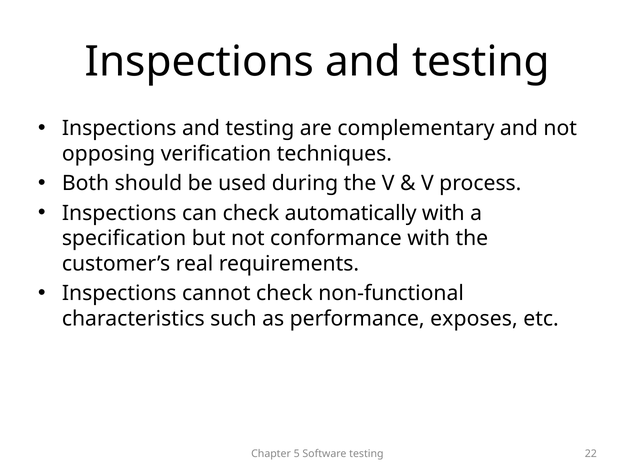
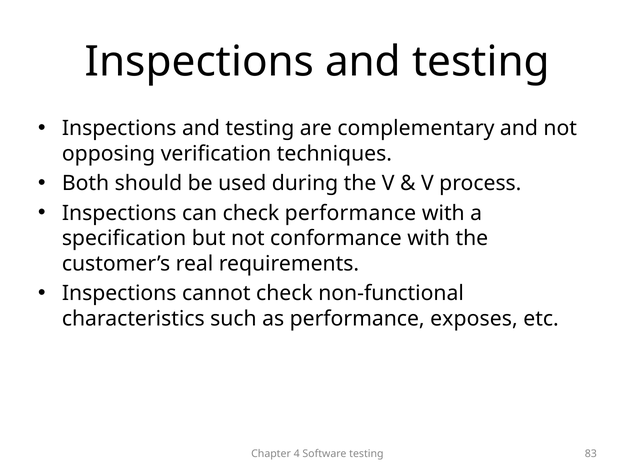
check automatically: automatically -> performance
5: 5 -> 4
22: 22 -> 83
